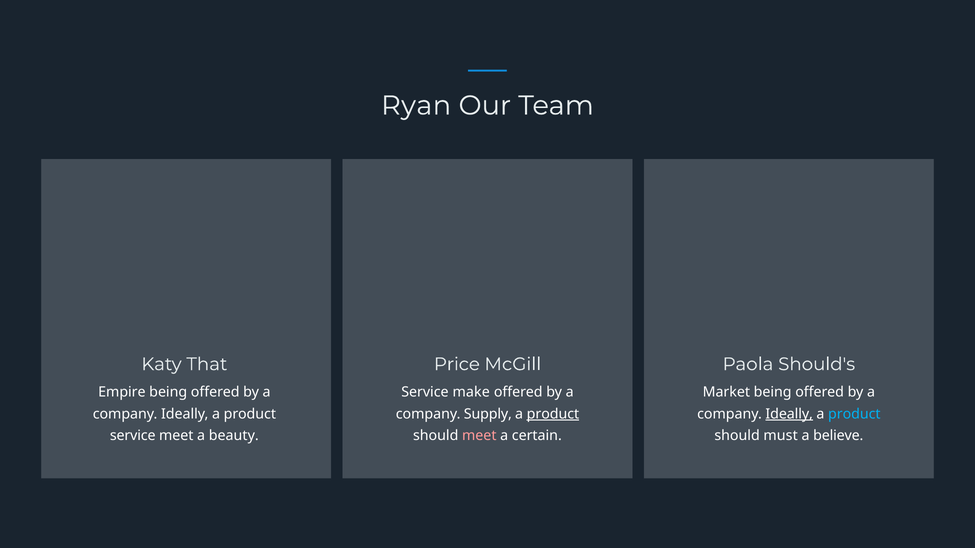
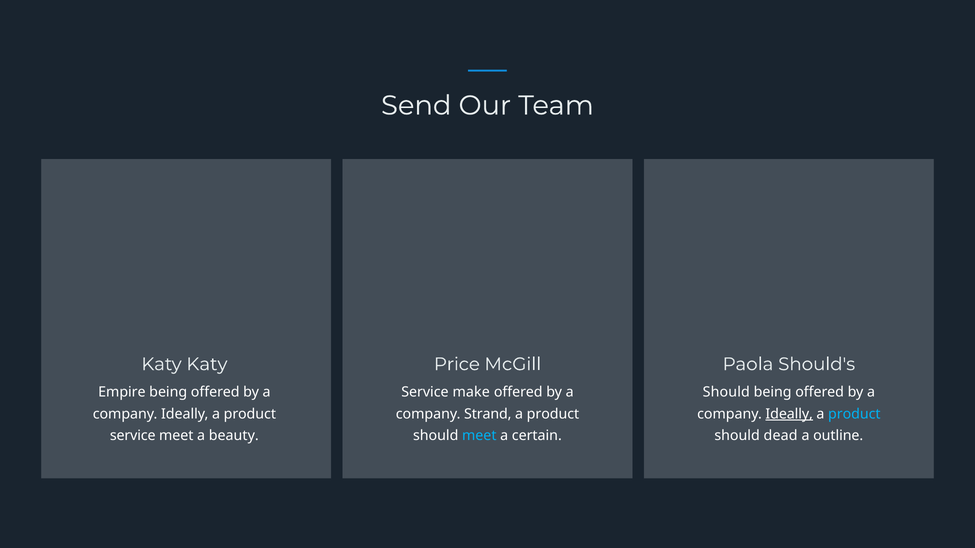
Ryan: Ryan -> Send
Katy That: That -> Katy
Market at (726, 392): Market -> Should
Supply: Supply -> Strand
product at (553, 414) underline: present -> none
meet at (479, 436) colour: pink -> light blue
must: must -> dead
believe: believe -> outline
